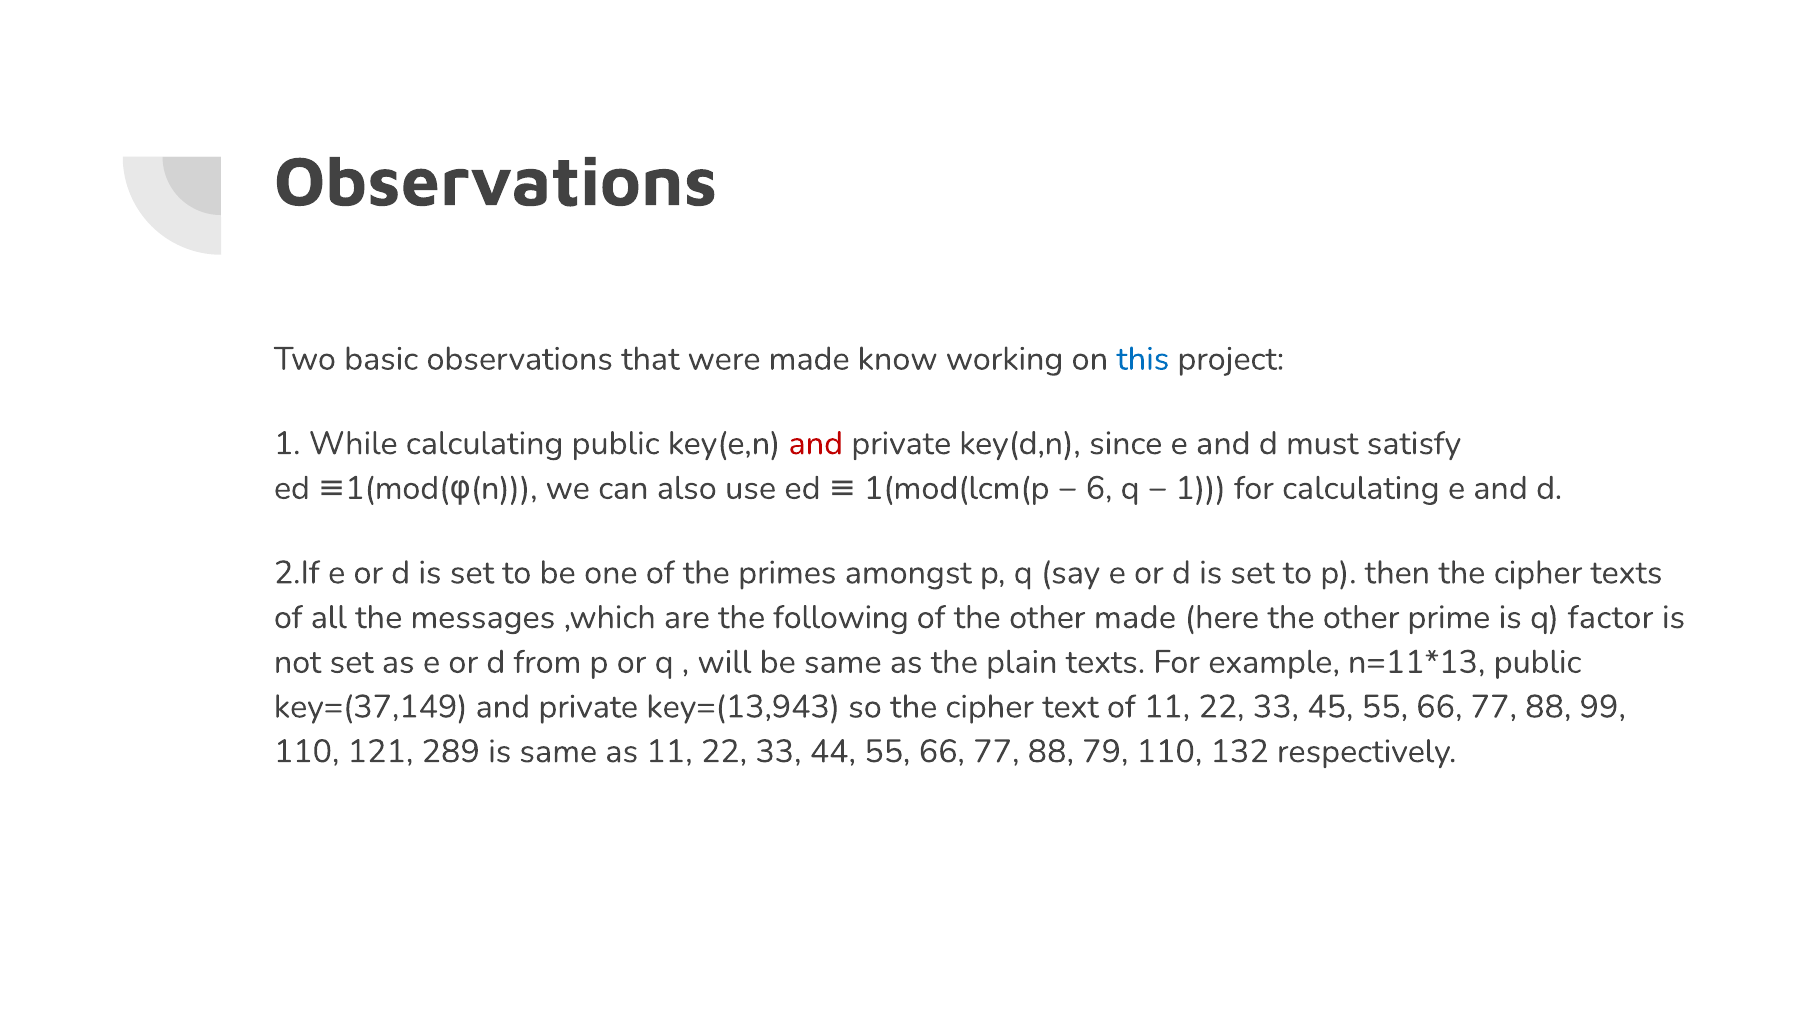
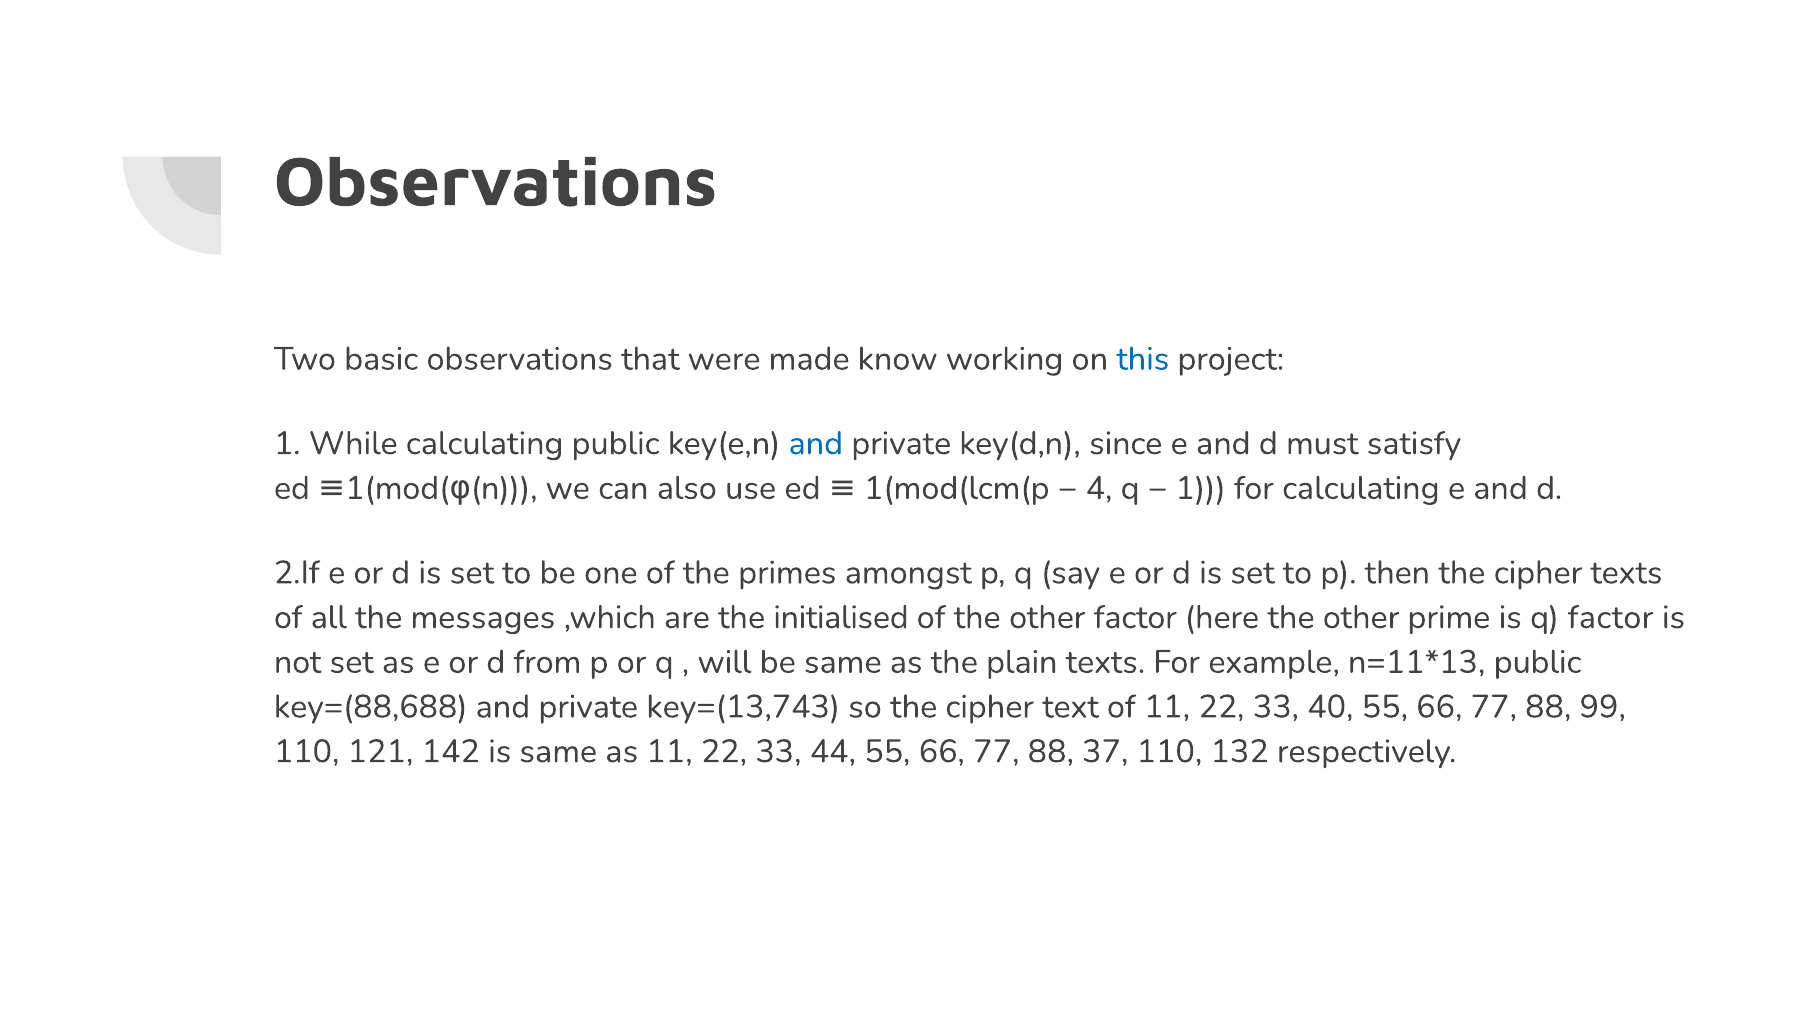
and at (816, 444) colour: red -> blue
6: 6 -> 4
following: following -> initialised
other made: made -> factor
key=(37,149: key=(37,149 -> key=(88,688
key=(13,943: key=(13,943 -> key=(13,743
45: 45 -> 40
289: 289 -> 142
79: 79 -> 37
